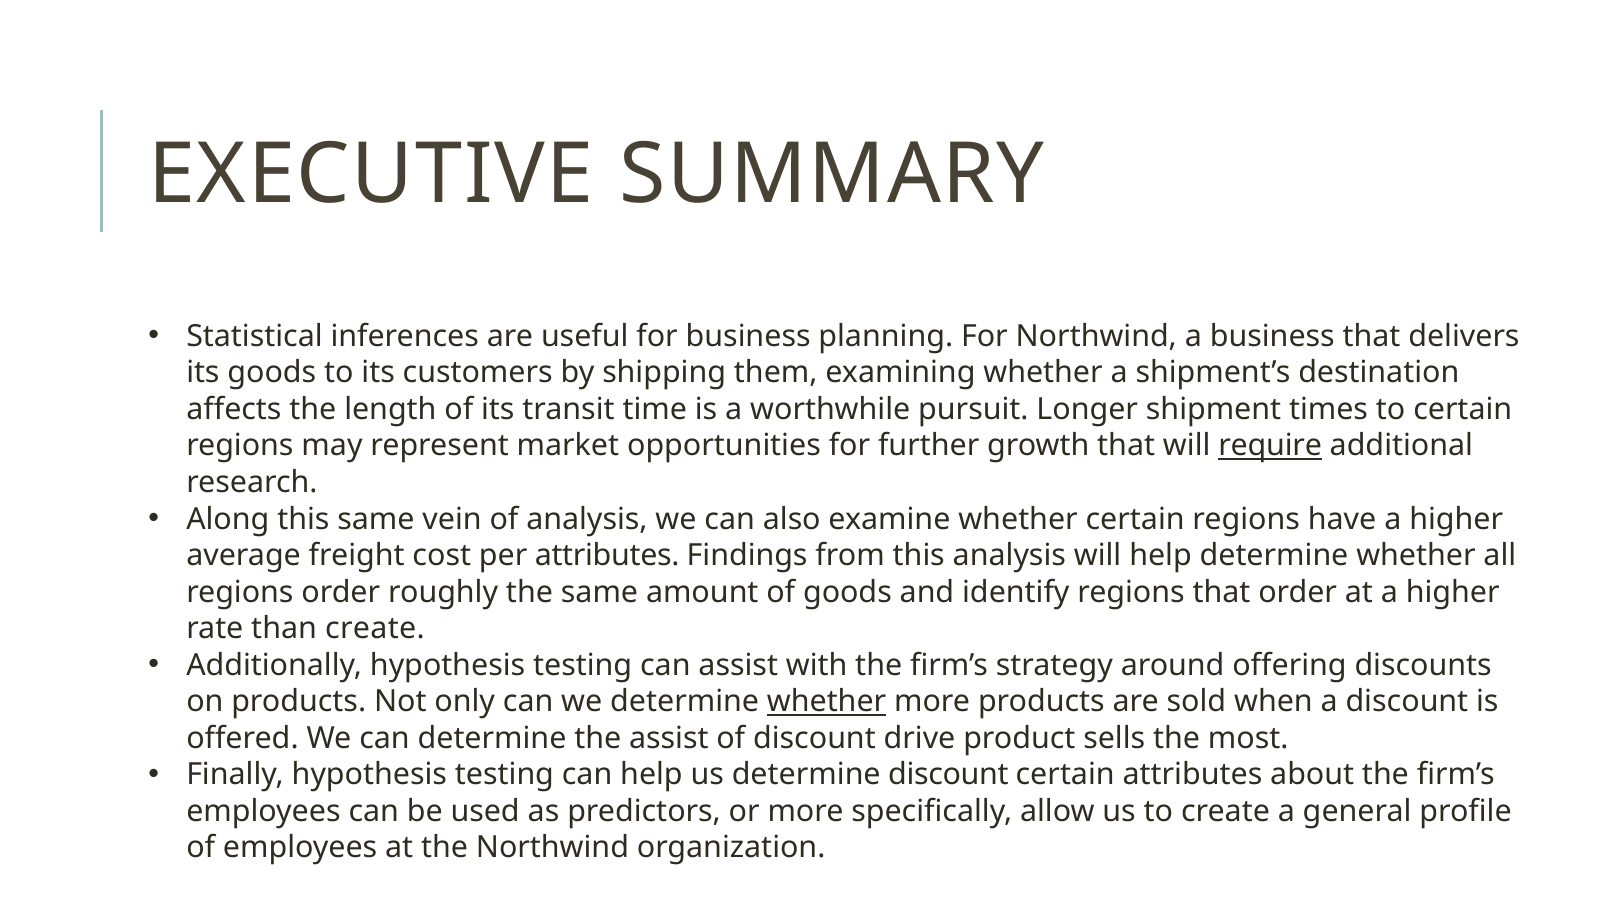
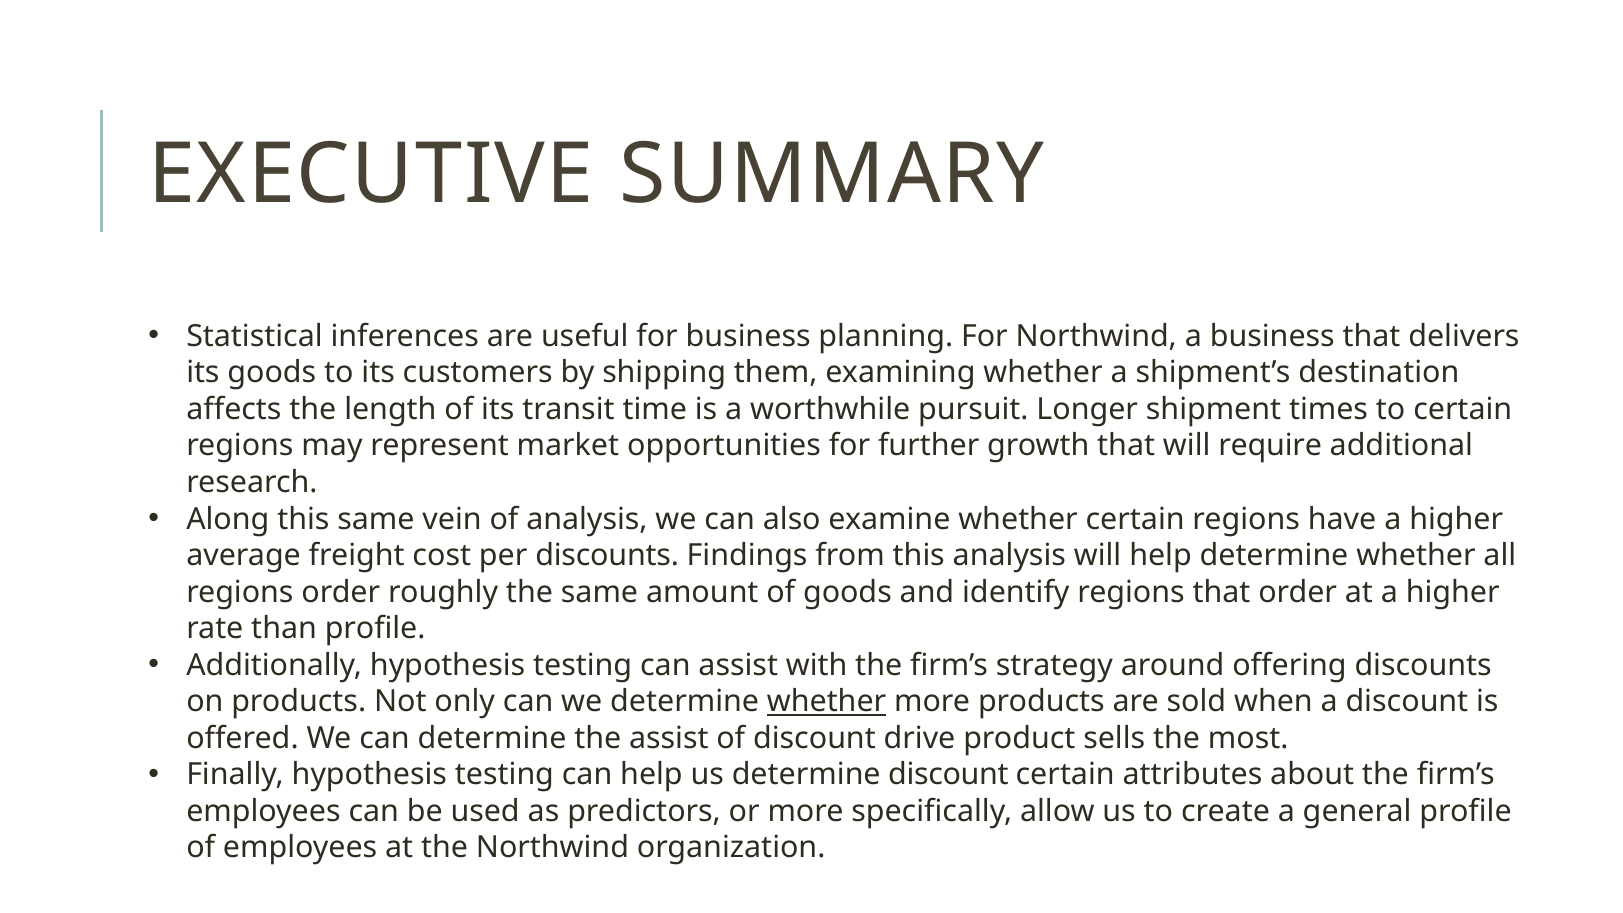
require underline: present -> none
per attributes: attributes -> discounts
than create: create -> profile
